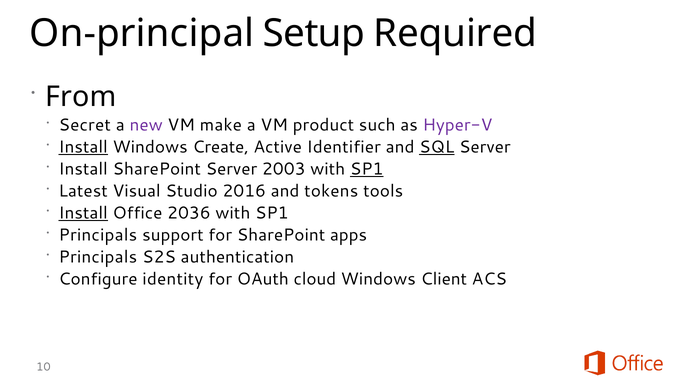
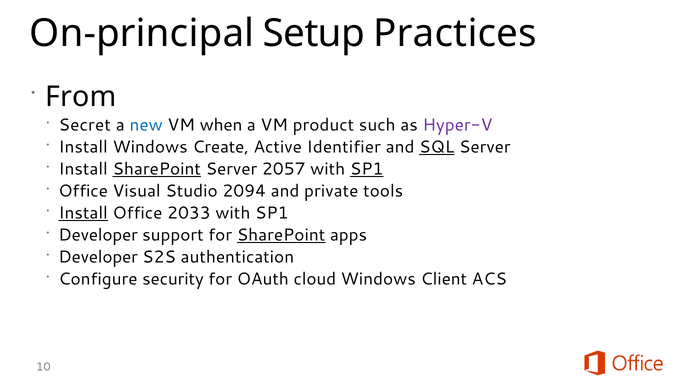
Required: Required -> Practices
new colour: purple -> blue
make: make -> when
Install at (83, 147) underline: present -> none
SharePoint at (157, 169) underline: none -> present
2003: 2003 -> 2057
Latest at (83, 191): Latest -> Office
2016: 2016 -> 2094
tokens: tokens -> private
2036: 2036 -> 2033
Principals at (98, 235): Principals -> Developer
SharePoint at (281, 235) underline: none -> present
Principals at (98, 257): Principals -> Developer
identity: identity -> security
